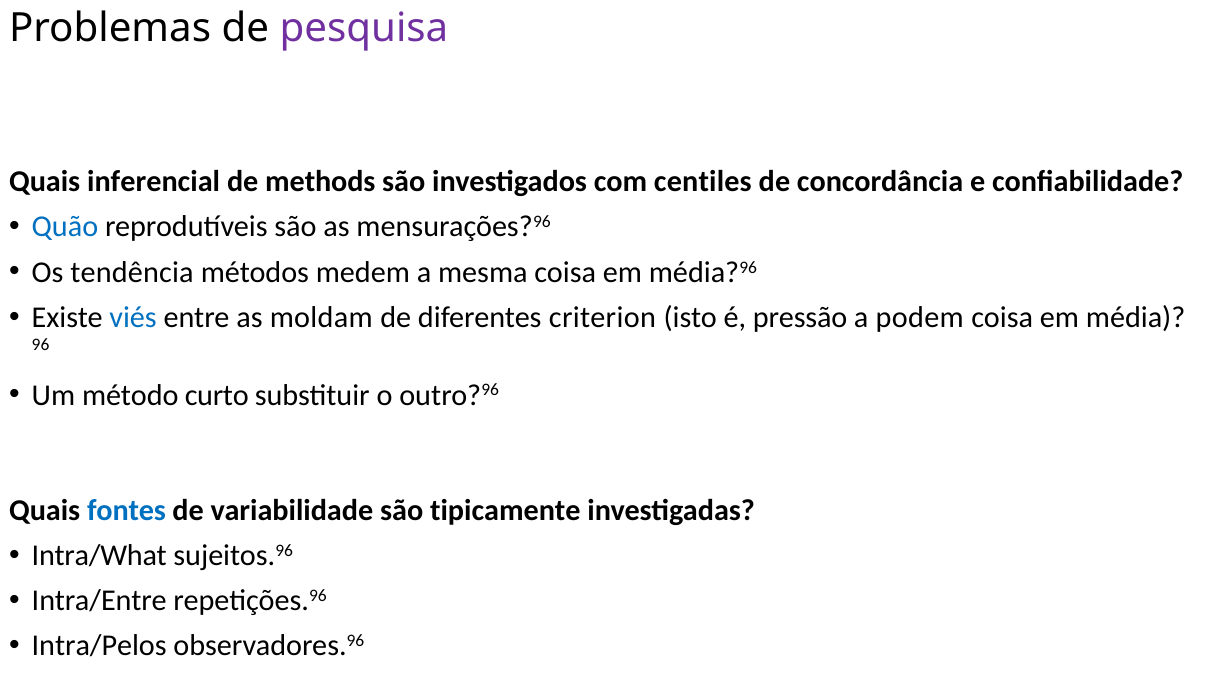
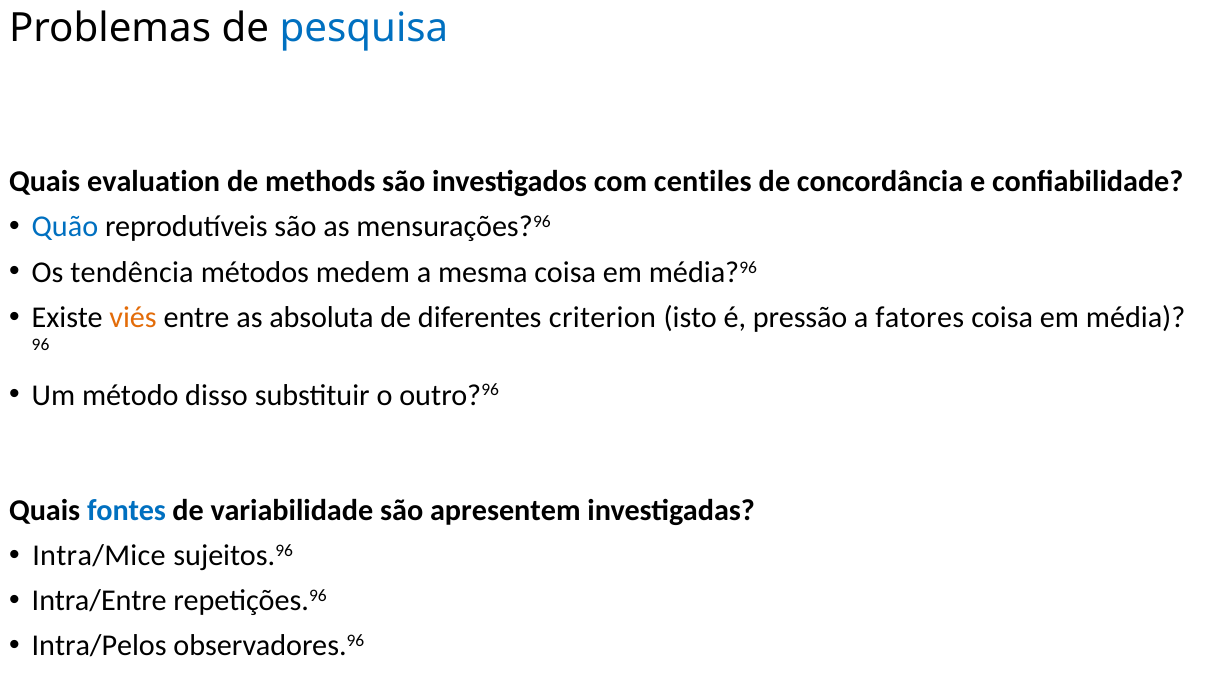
pesquisa colour: purple -> blue
inferencial: inferencial -> evaluation
viés colour: blue -> orange
moldam: moldam -> absoluta
podem: podem -> fatores
curto: curto -> disso
tipicamente: tipicamente -> apresentem
Intra/What: Intra/What -> Intra/Mice
